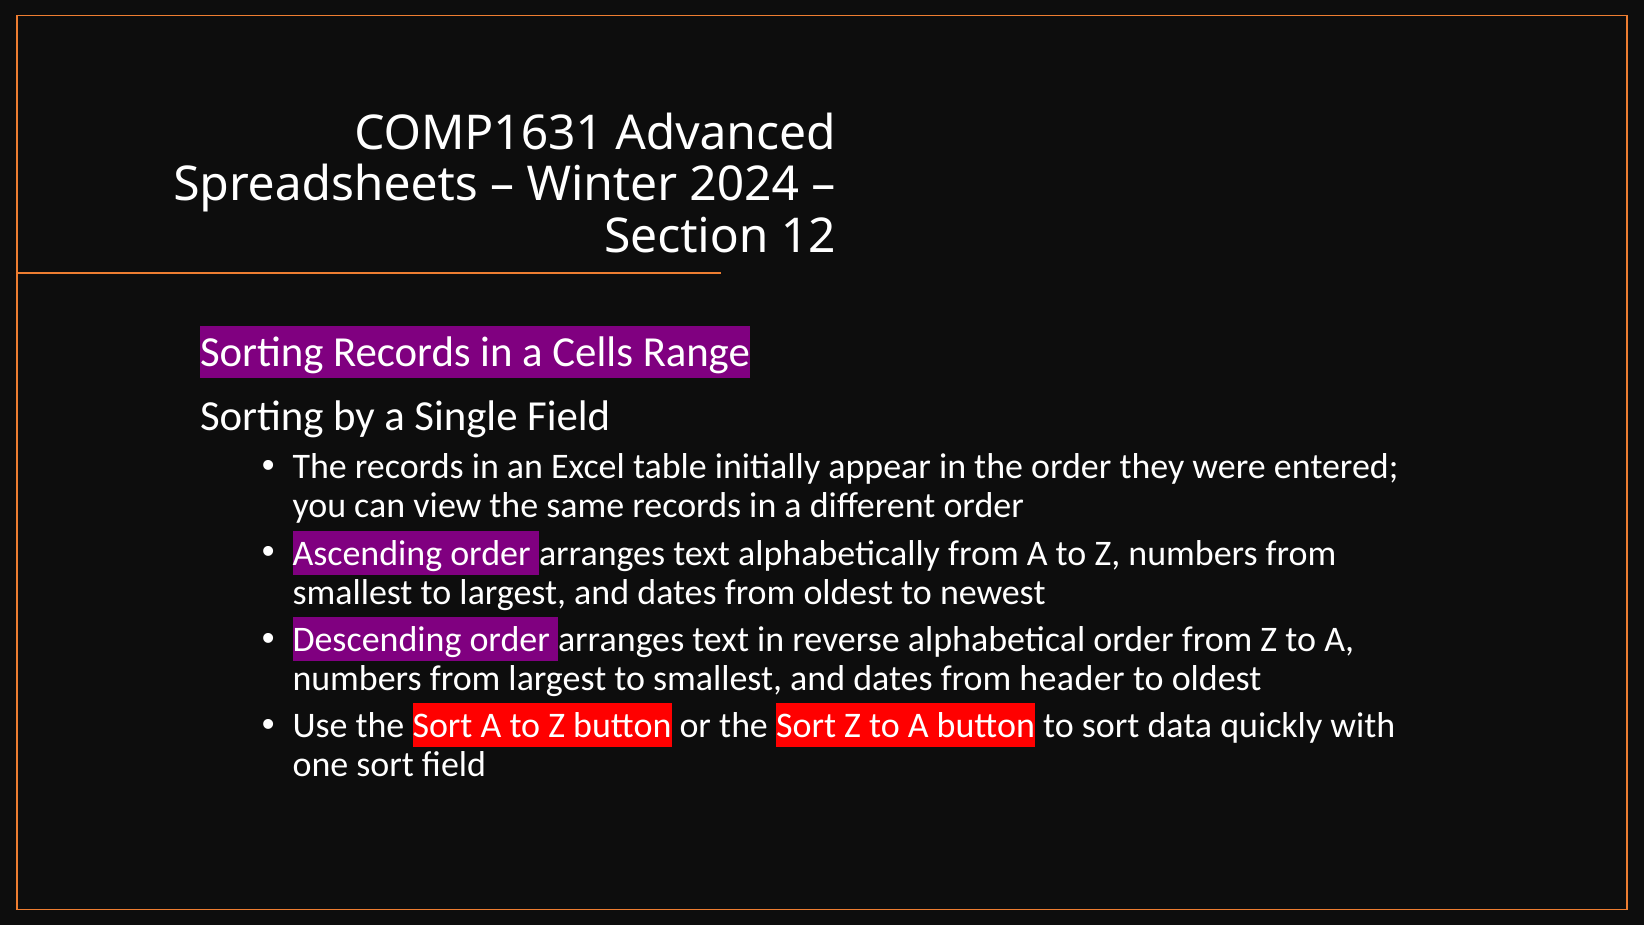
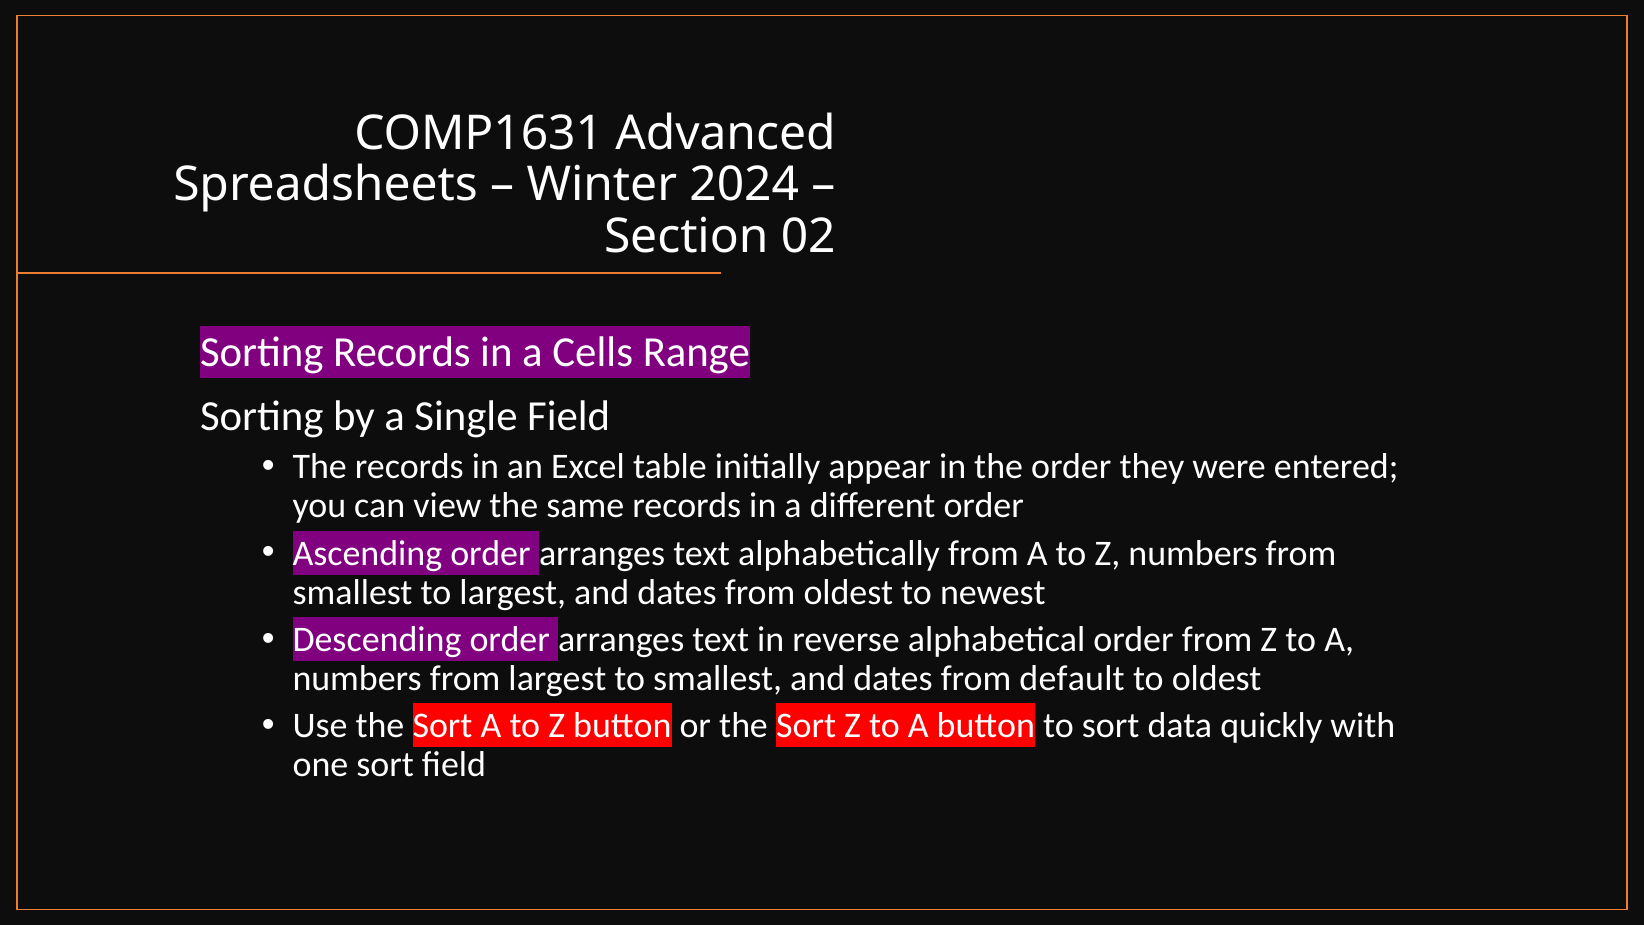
12: 12 -> 02
header: header -> default
